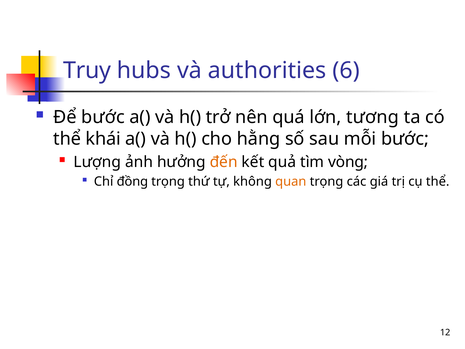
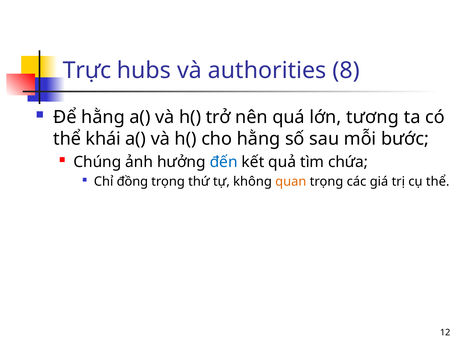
Truy: Truy -> Trực
6: 6 -> 8
Để bước: bước -> hằng
Lượng: Lượng -> Chúng
đến colour: orange -> blue
vòng: vòng -> chứa
